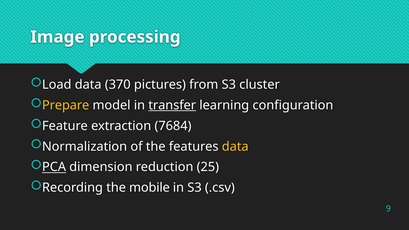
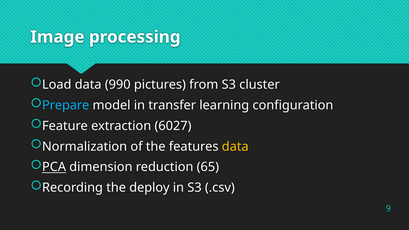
370: 370 -> 990
Prepare colour: yellow -> light blue
transfer underline: present -> none
7684: 7684 -> 6027
25: 25 -> 65
mobile: mobile -> deploy
